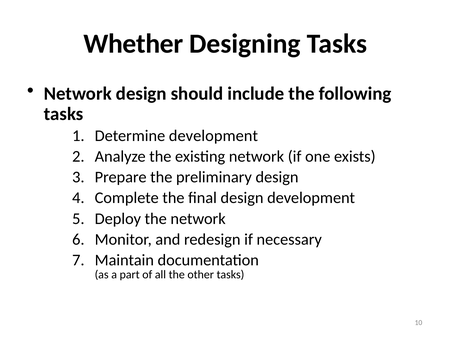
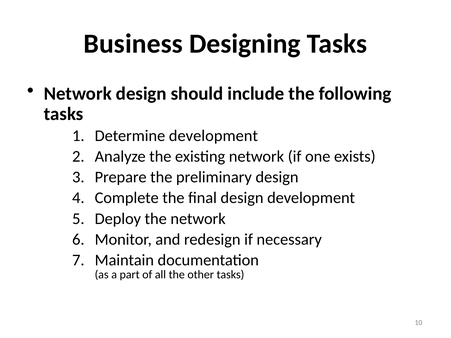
Whether: Whether -> Business
